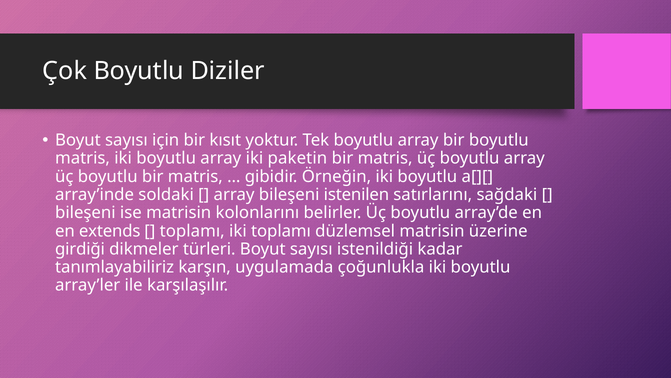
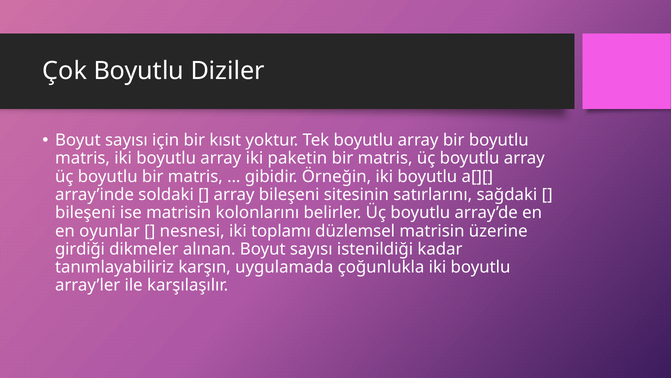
istenilen: istenilen -> sitesinin
extends: extends -> oyunlar
toplamı at (192, 231): toplamı -> nesnesi
türleri: türleri -> alınan
